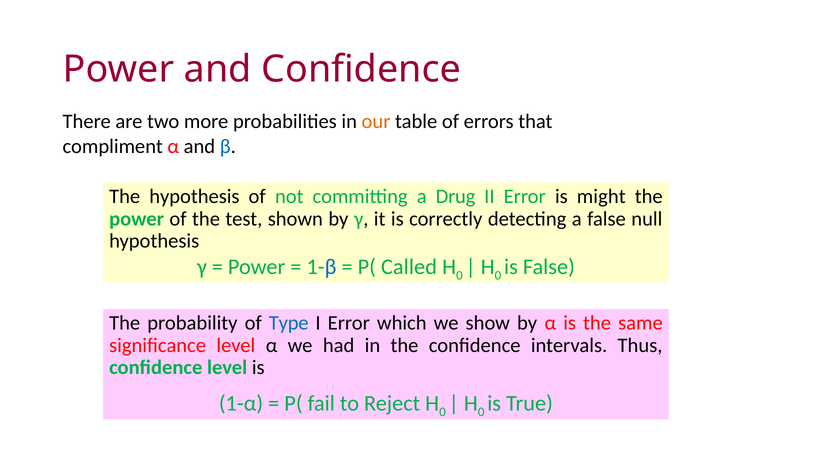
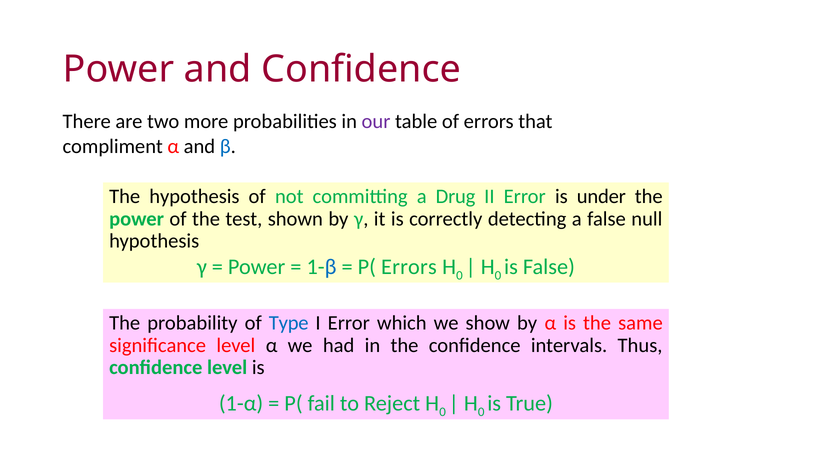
our colour: orange -> purple
might: might -> under
P( Called: Called -> Errors
